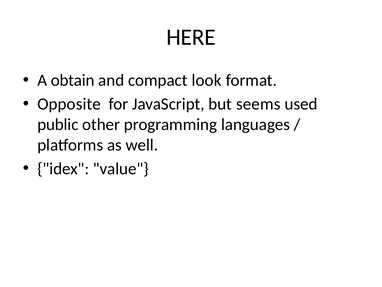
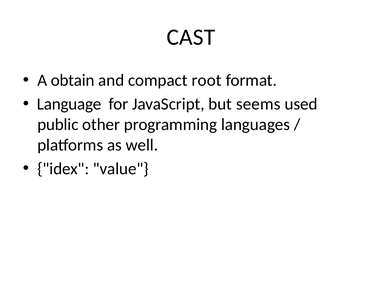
HERE: HERE -> CAST
look: look -> root
Opposite: Opposite -> Language
